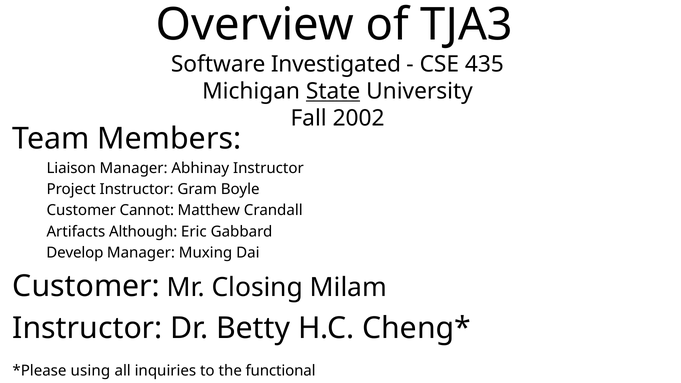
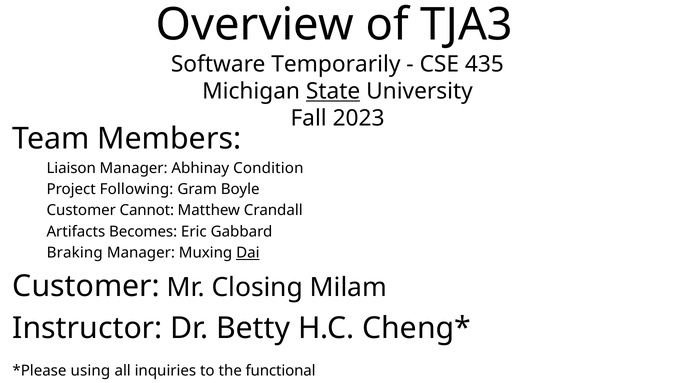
Investigated: Investigated -> Temporarily
2002: 2002 -> 2023
Abhinay Instructor: Instructor -> Condition
Project Instructor: Instructor -> Following
Although: Although -> Becomes
Develop: Develop -> Braking
Dai underline: none -> present
